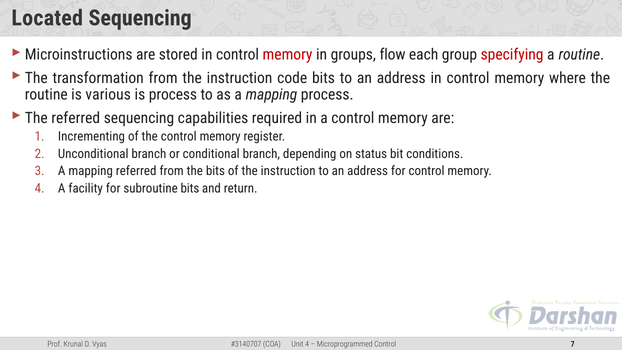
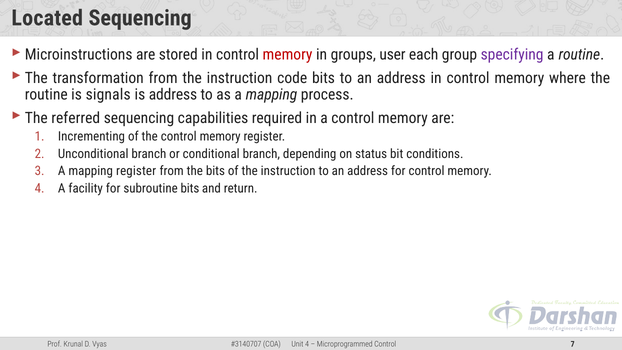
flow: flow -> user
specifying colour: red -> purple
various: various -> signals
is process: process -> address
mapping referred: referred -> register
